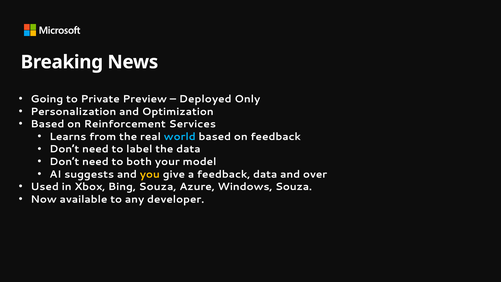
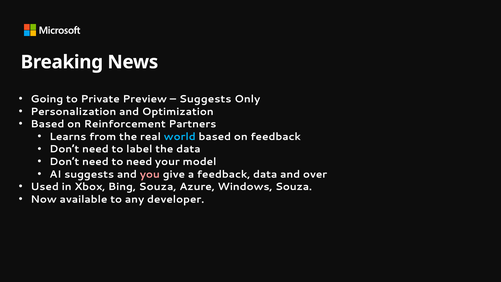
Deployed at (205, 99): Deployed -> Suggests
Services: Services -> Partners
to both: both -> need
you colour: yellow -> pink
